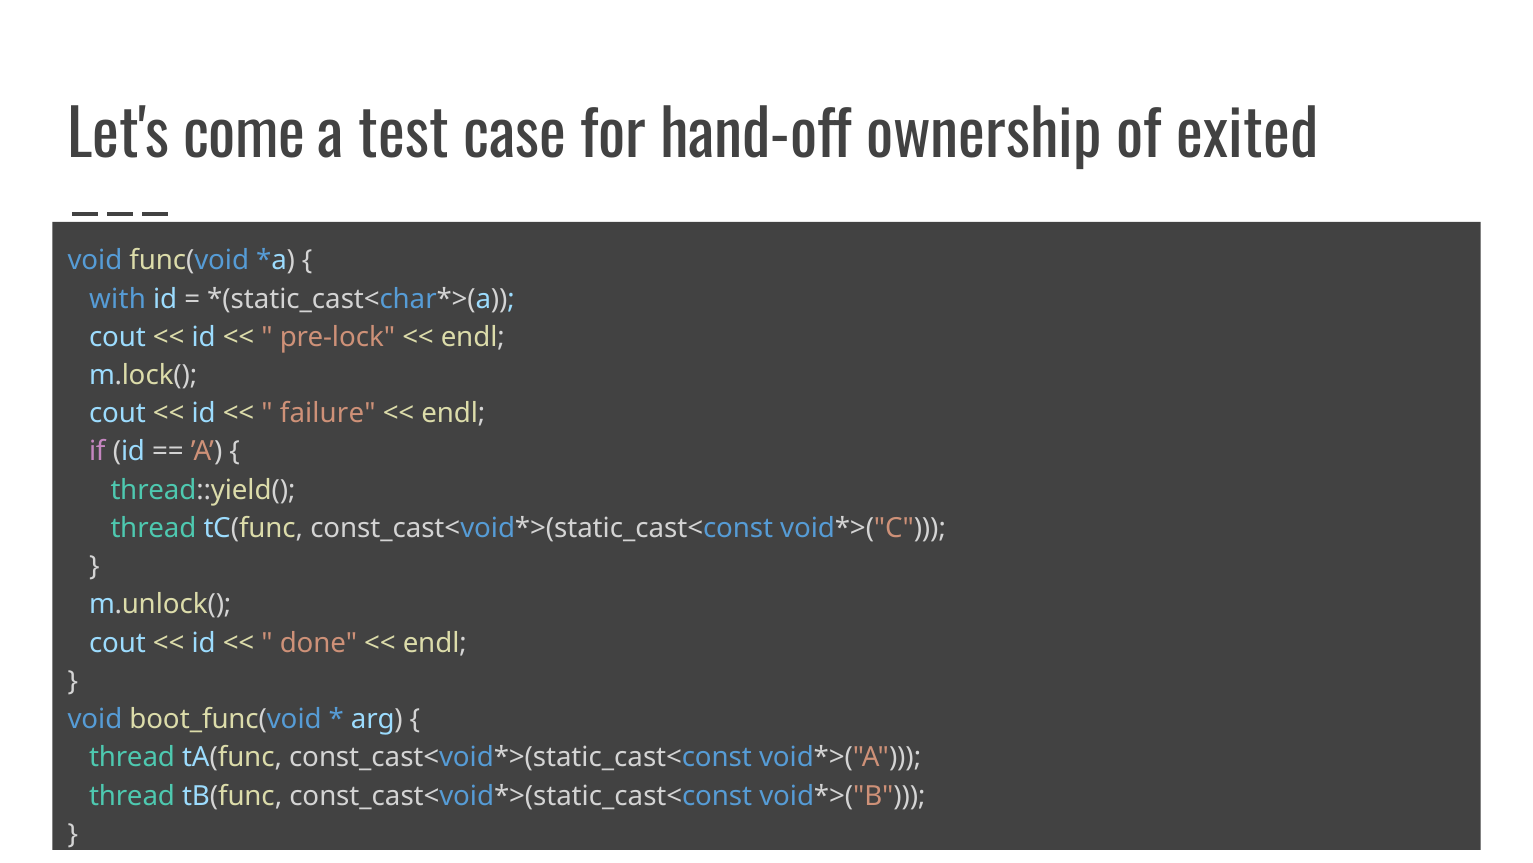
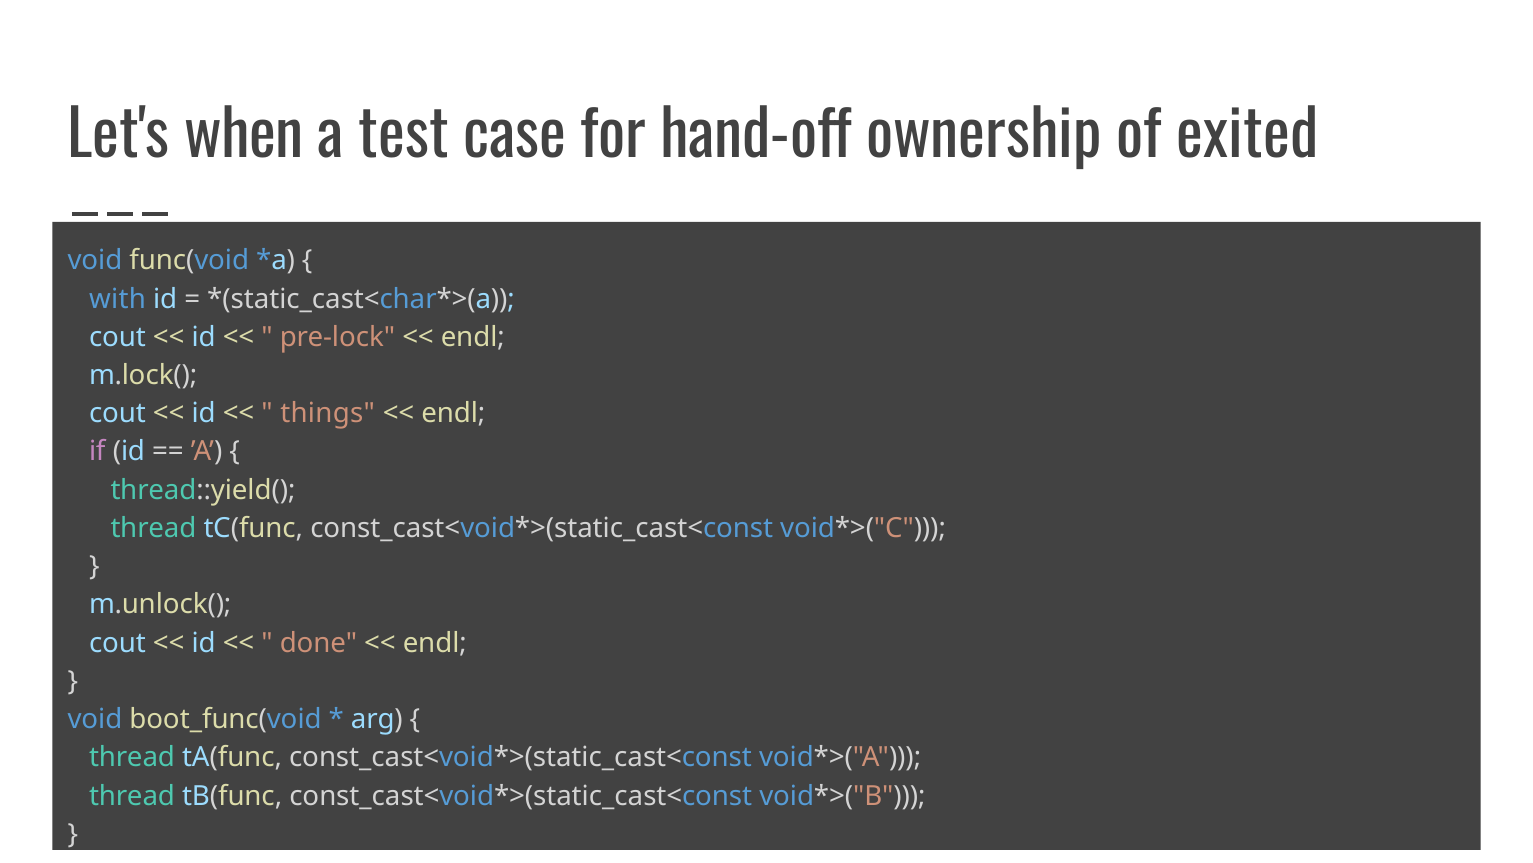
come: come -> when
failure: failure -> things
